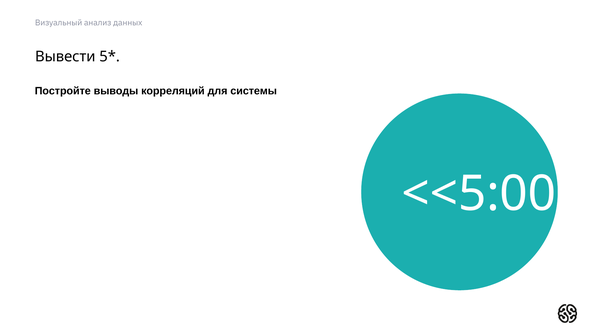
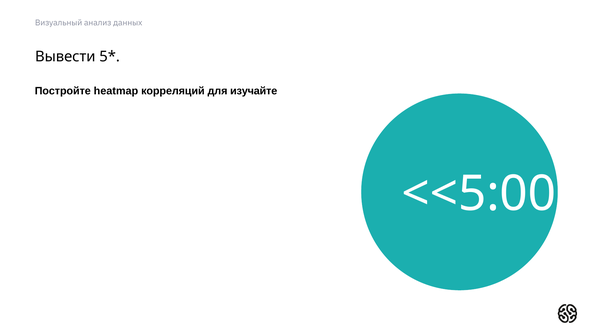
выводы: выводы -> heatmap
системы: системы -> изучайте
